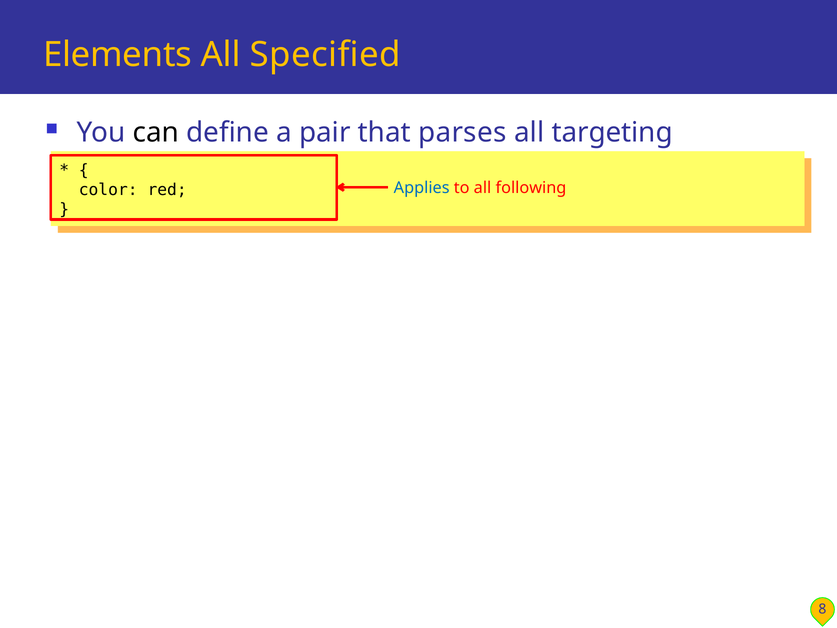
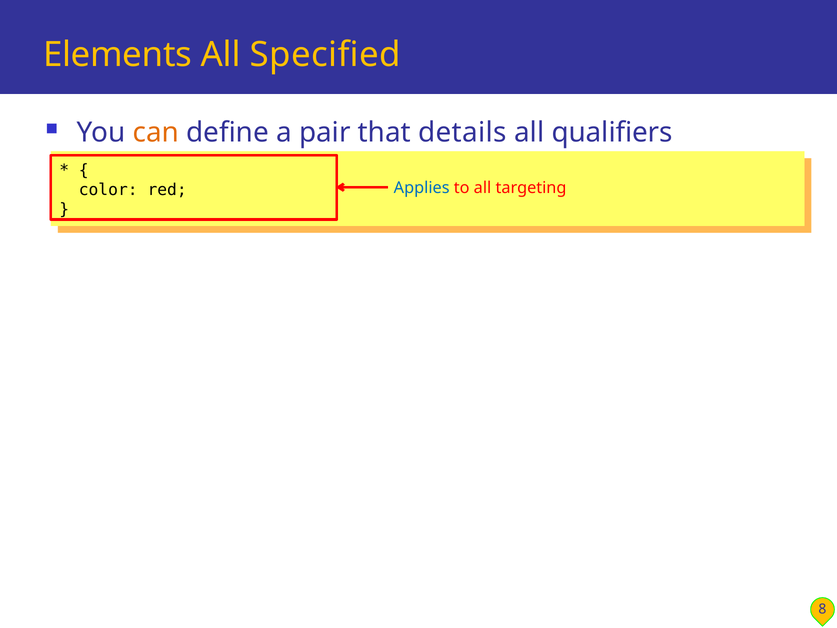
can colour: black -> orange
parses: parses -> details
targeting: targeting -> qualifiers
following: following -> targeting
